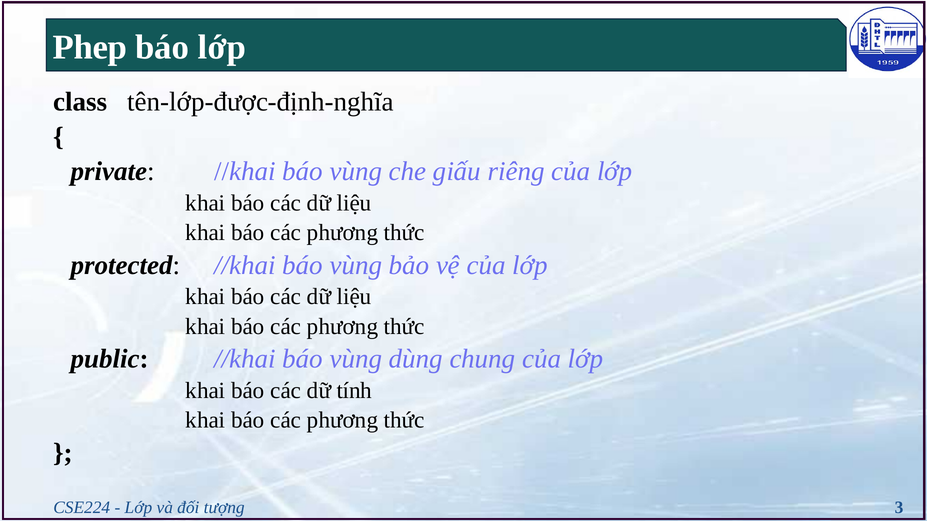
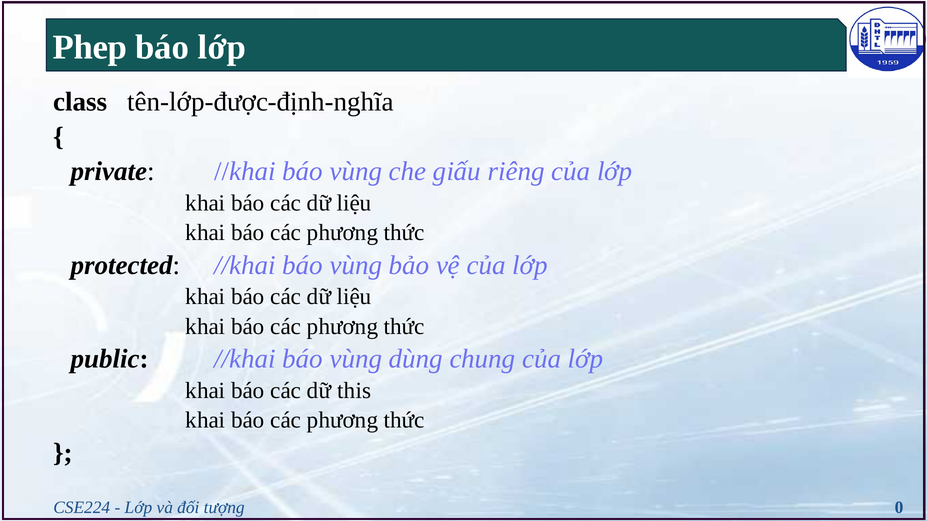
tính: tính -> this
3: 3 -> 0
